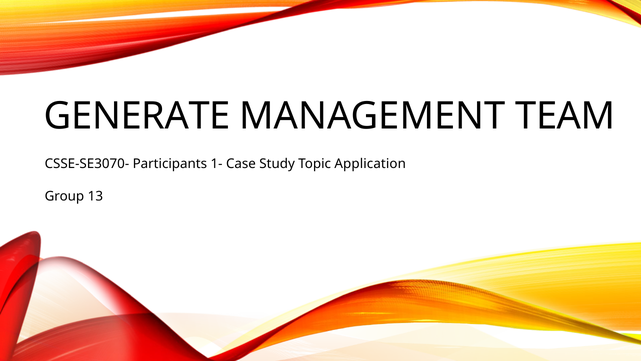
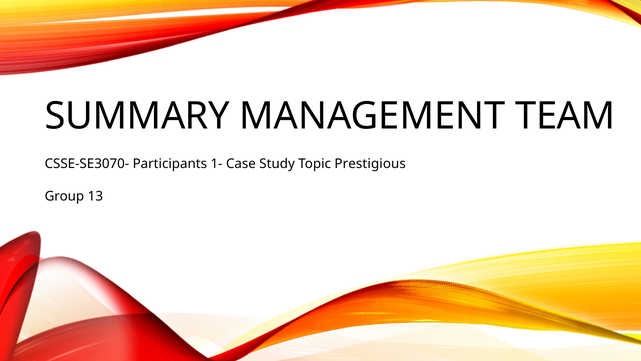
GENERATE: GENERATE -> SUMMARY
Application: Application -> Prestigious
